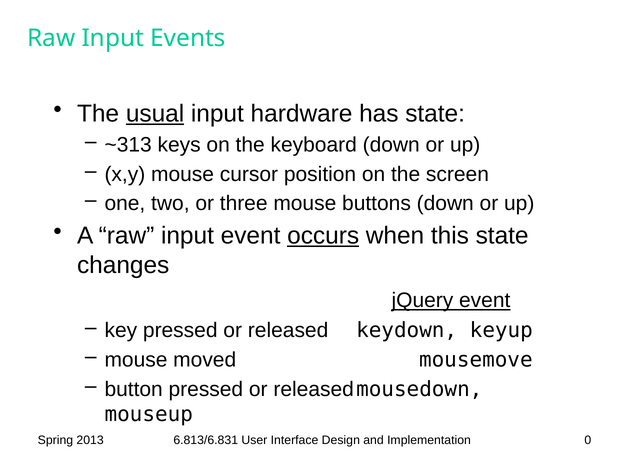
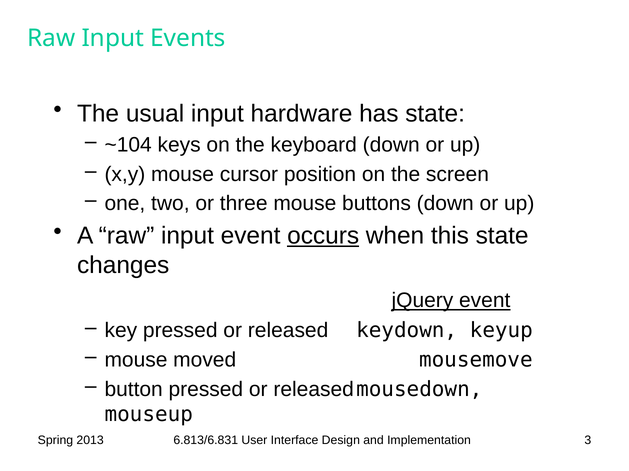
usual underline: present -> none
~313: ~313 -> ~104
0: 0 -> 3
